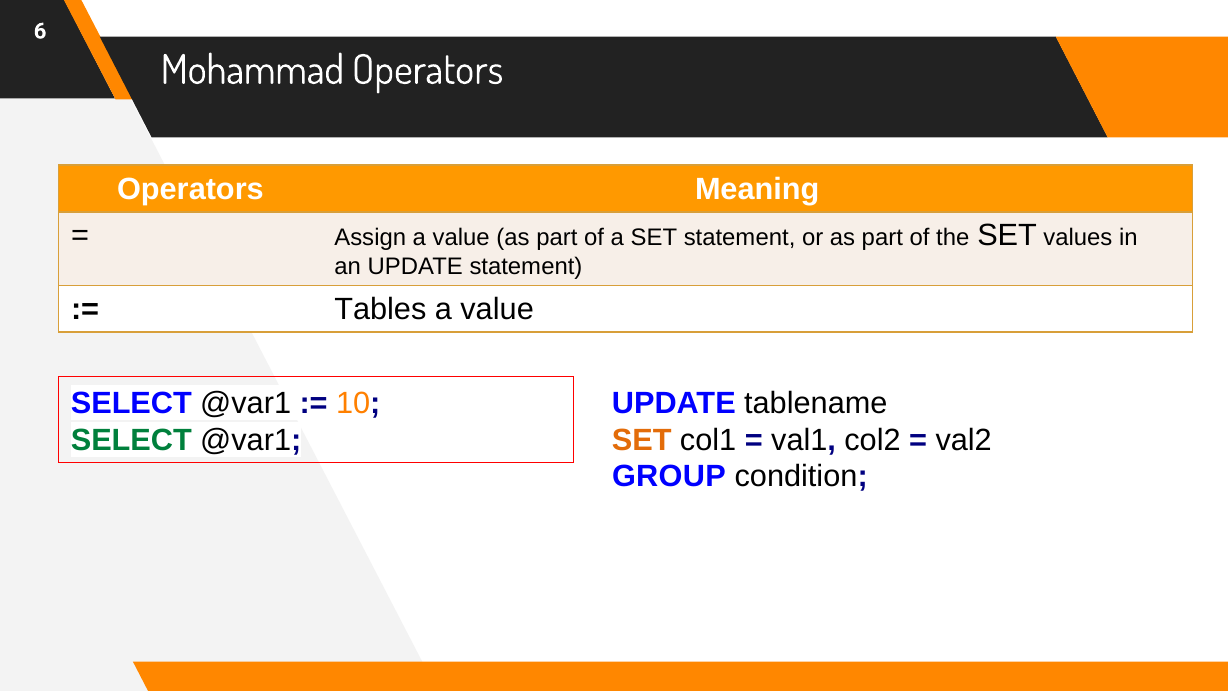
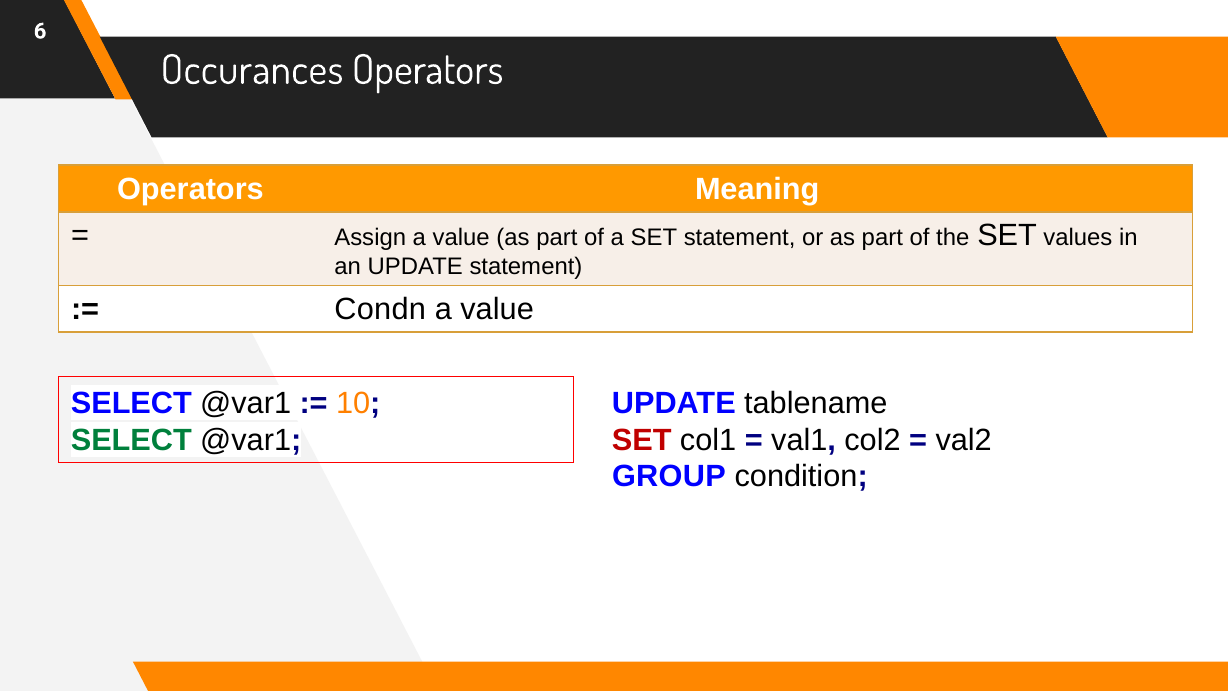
Mohammad: Mohammad -> Occurances
Tables: Tables -> Condn
SET at (642, 440) colour: orange -> red
